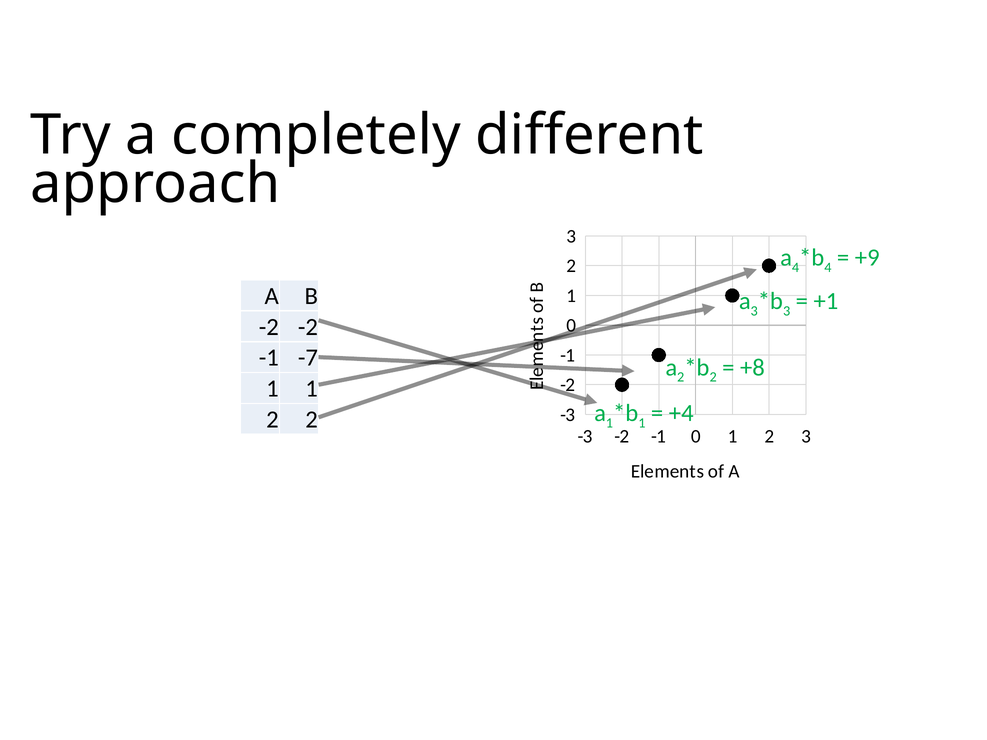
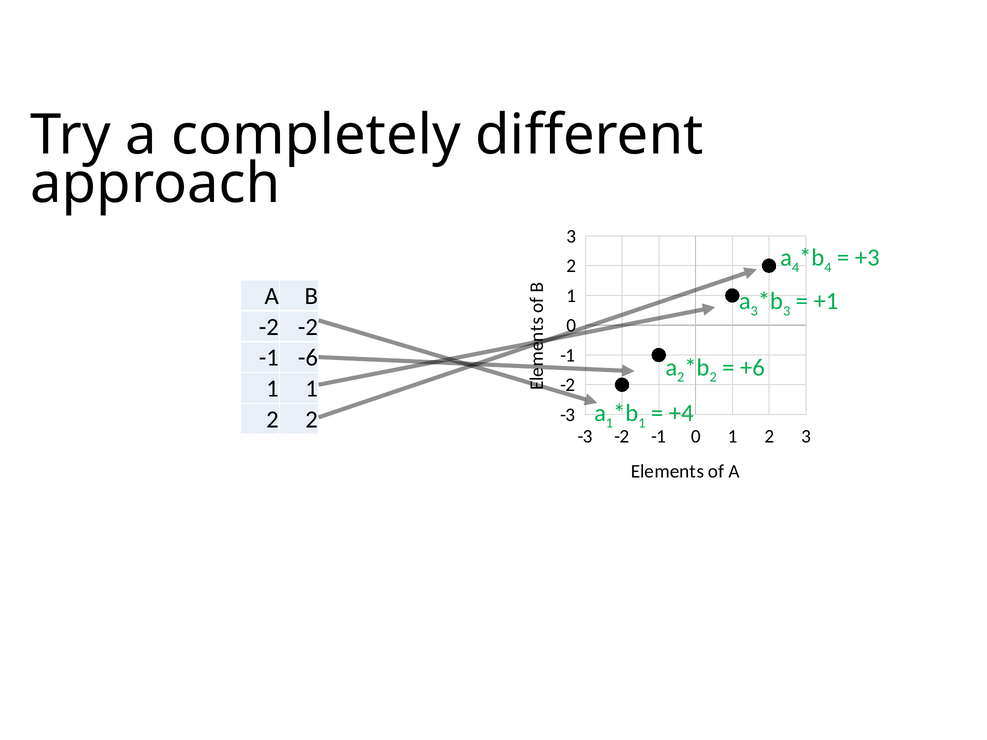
+9: +9 -> +3
-7: -7 -> -6
+8: +8 -> +6
